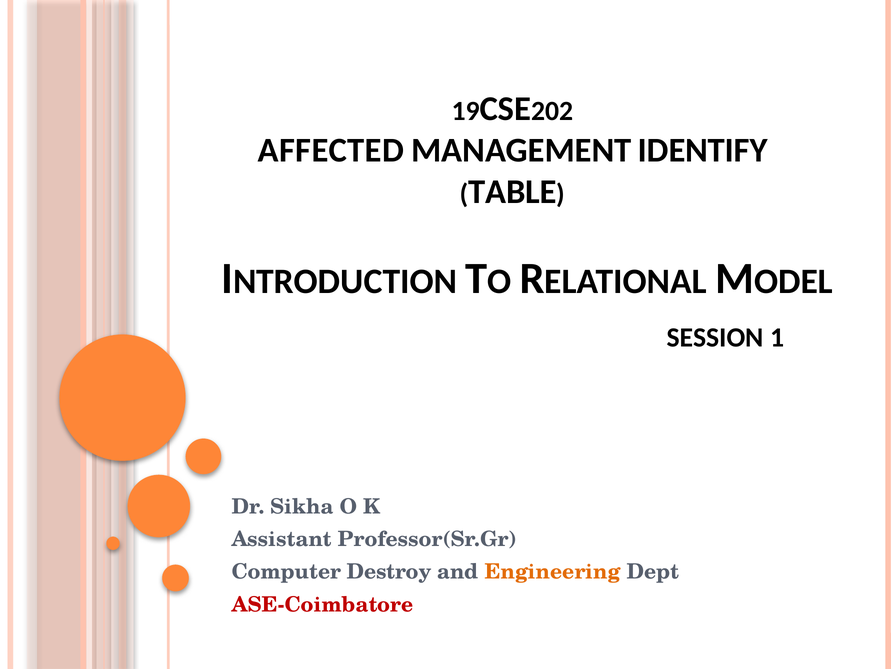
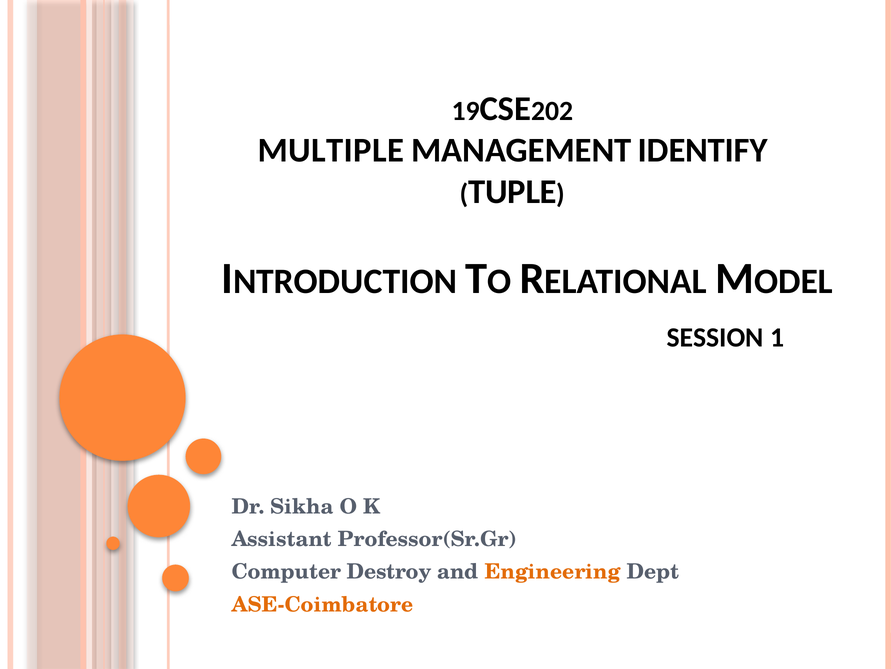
AFFECTED: AFFECTED -> MULTIPLE
TABLE: TABLE -> TUPLE
ASE-Coimbatore colour: red -> orange
